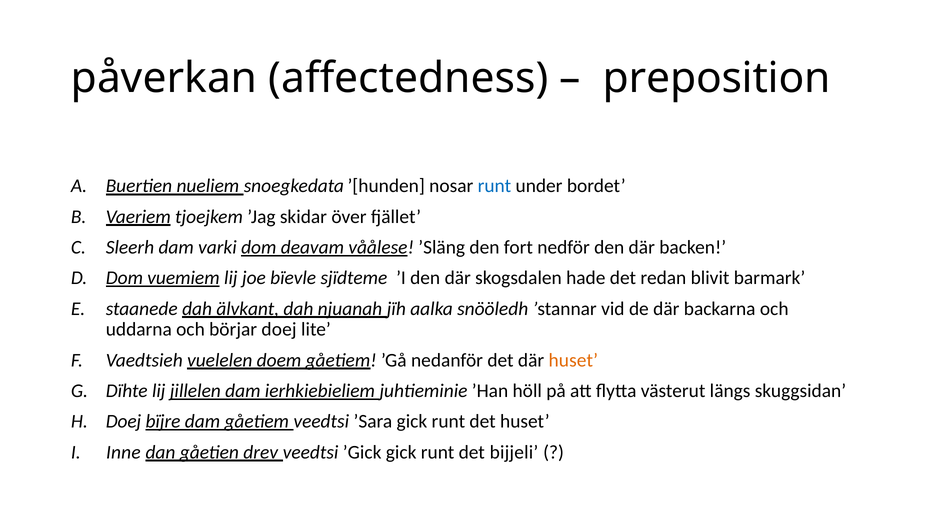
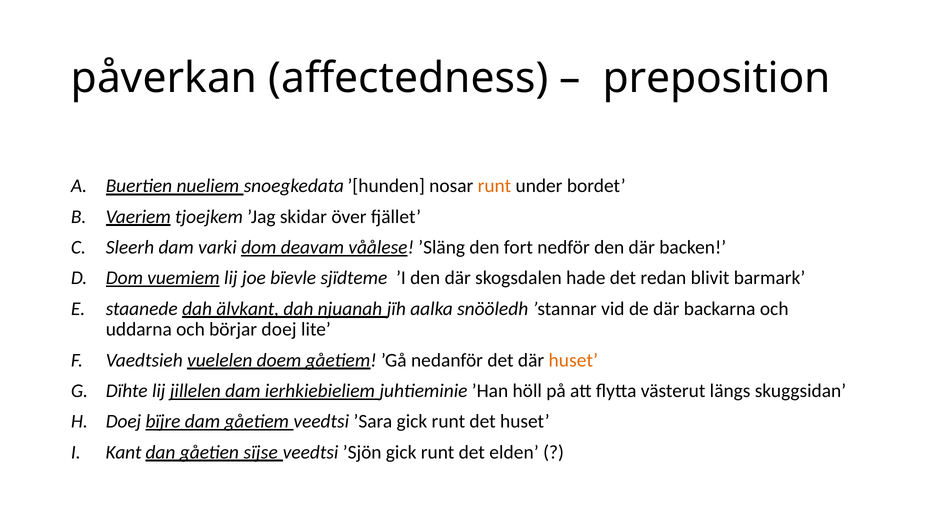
runt at (494, 186) colour: blue -> orange
Inne: Inne -> Kant
drev: drev -> sïjse
’Gick: ’Gick -> ’Sjön
bijjeli: bijjeli -> elden
